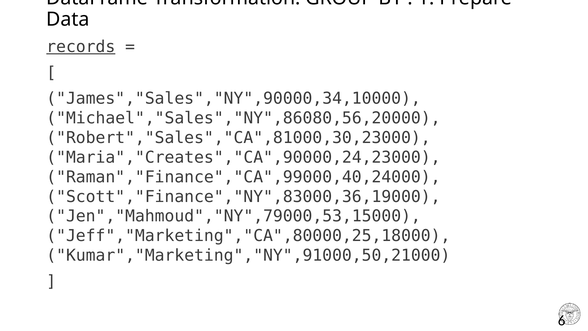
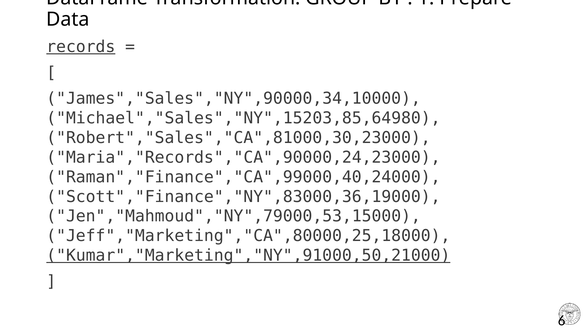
Michael","Sales","NY",86080,56,20000: Michael","Sales","NY",86080,56,20000 -> Michael","Sales","NY",15203,85,64980
Maria","Creates","CA",90000,24,23000: Maria","Creates","CA",90000,24,23000 -> Maria","Records","CA",90000,24,23000
Kumar","Marketing","NY",91000,50,21000 underline: none -> present
